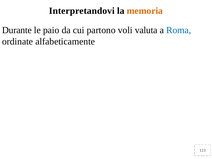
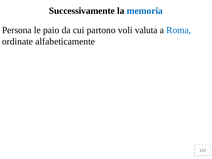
Interpretandovi: Interpretandovi -> Successivamente
memoria colour: orange -> blue
Durante: Durante -> Persona
